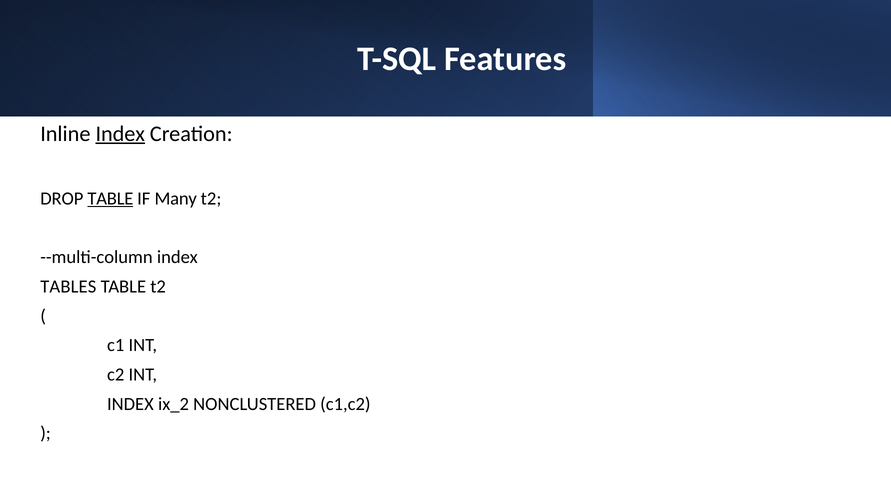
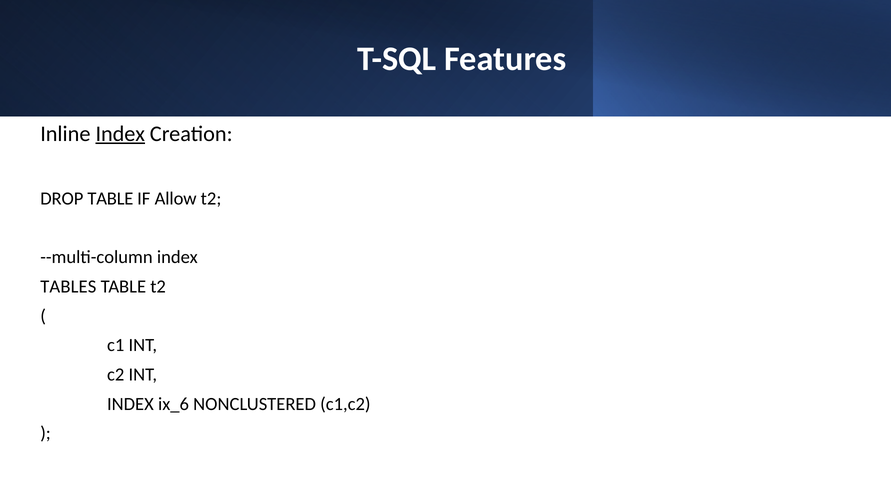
TABLE at (110, 199) underline: present -> none
Many: Many -> Allow
ix_2: ix_2 -> ix_6
